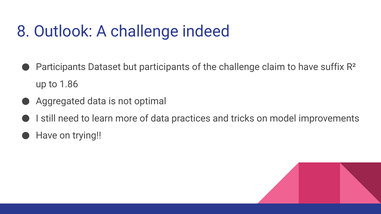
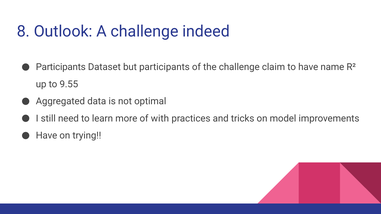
suffix: suffix -> name
1.86: 1.86 -> 9.55
of data: data -> with
